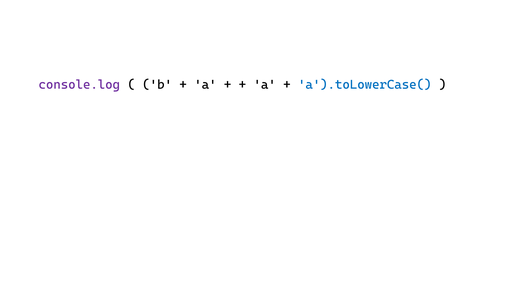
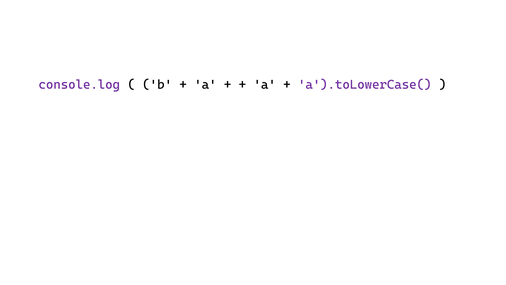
a').toLowerCase( colour: blue -> purple
